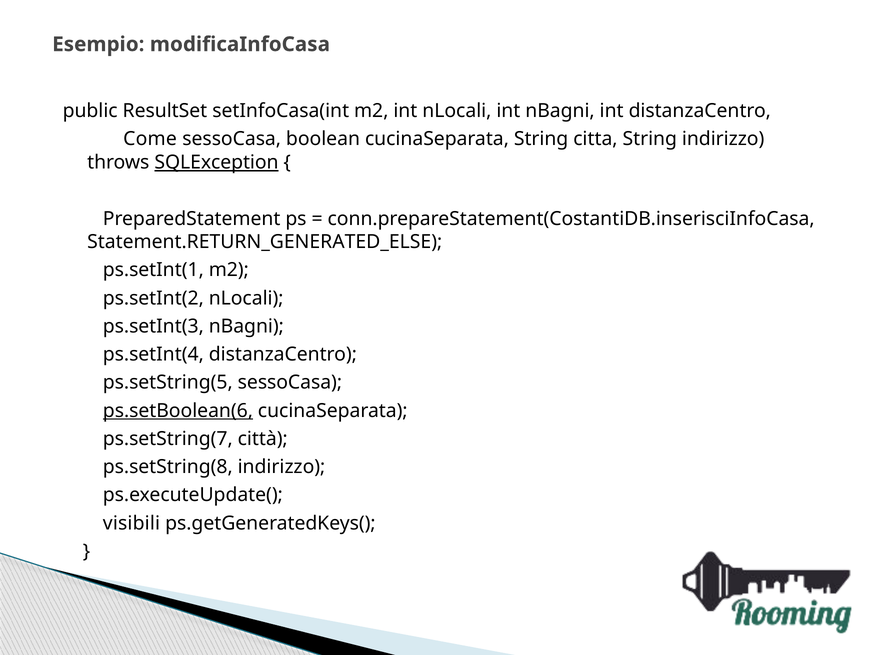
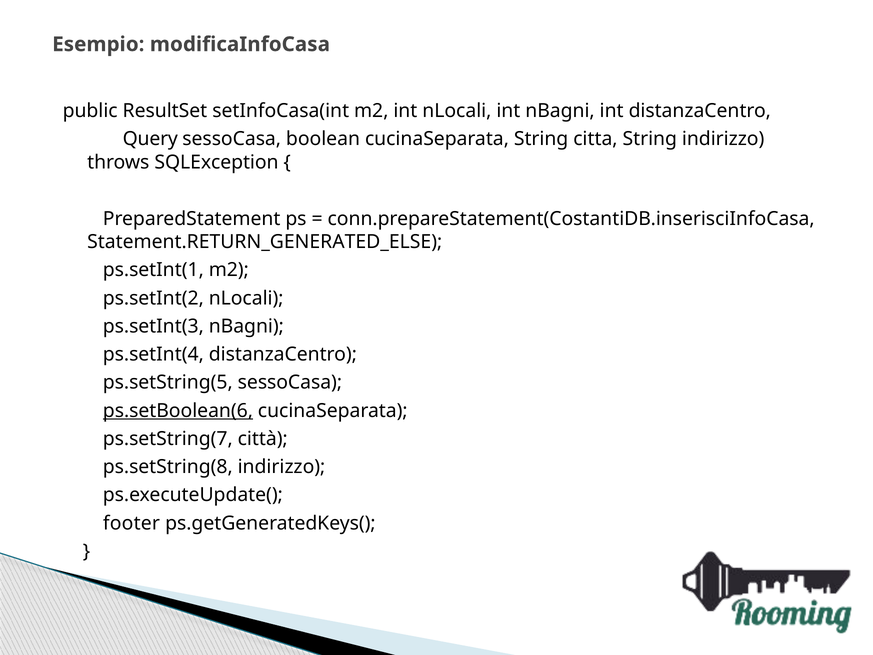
Come: Come -> Query
SQLException underline: present -> none
visibili: visibili -> footer
